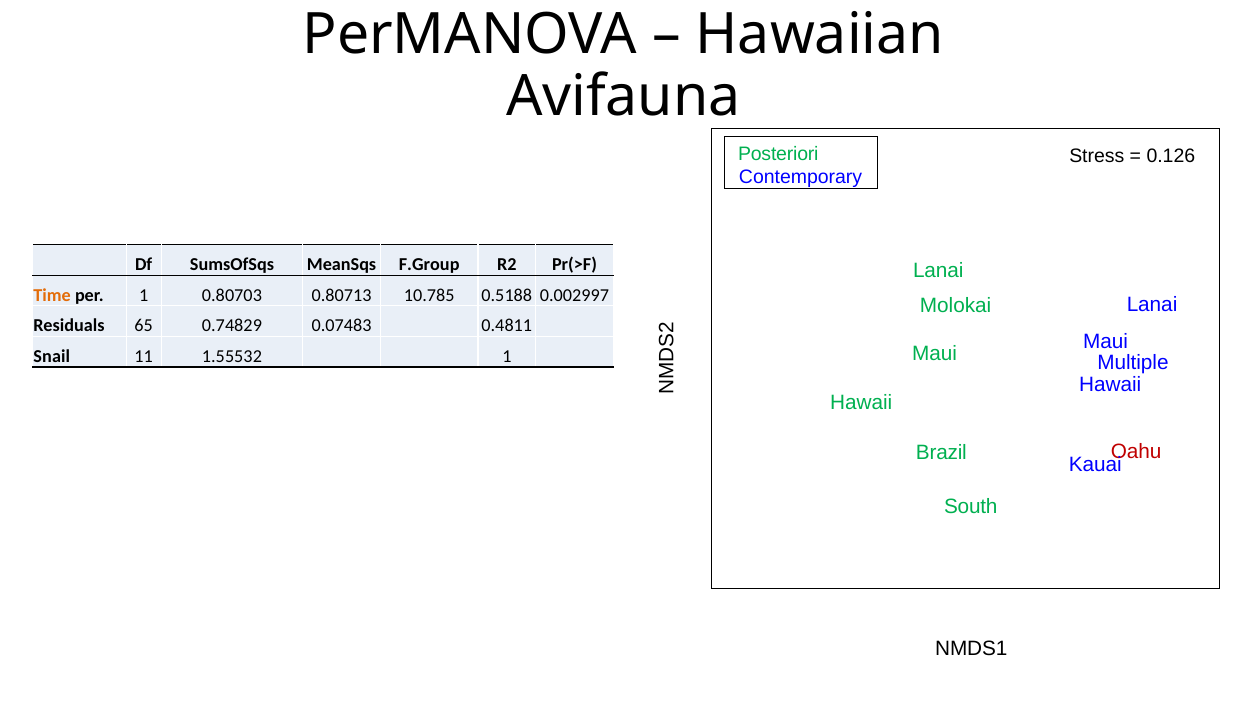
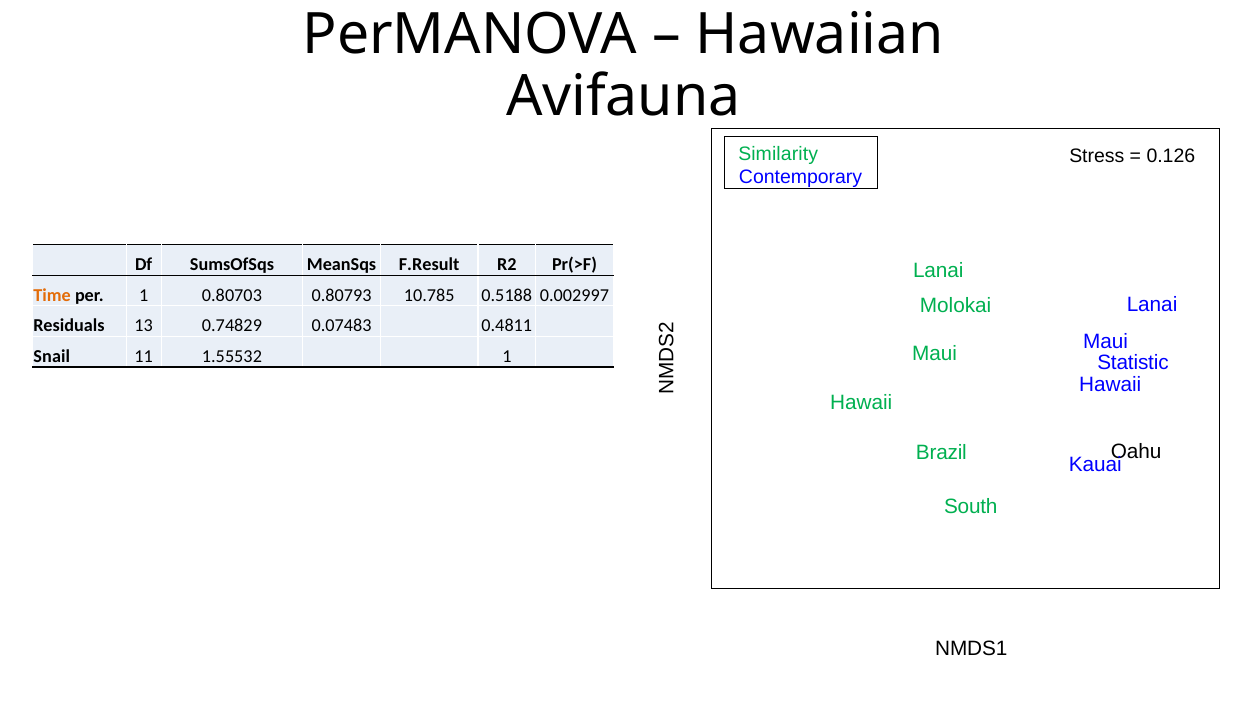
Posteriori: Posteriori -> Similarity
F.Group: F.Group -> F.Result
0.80713: 0.80713 -> 0.80793
65: 65 -> 13
Multiple: Multiple -> Statistic
Oahu colour: red -> black
